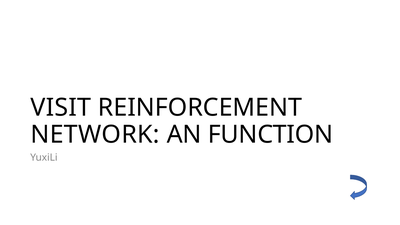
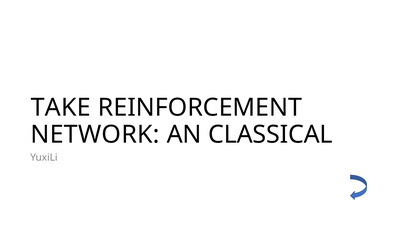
VISIT: VISIT -> TAKE
FUNCTION: FUNCTION -> CLASSICAL
